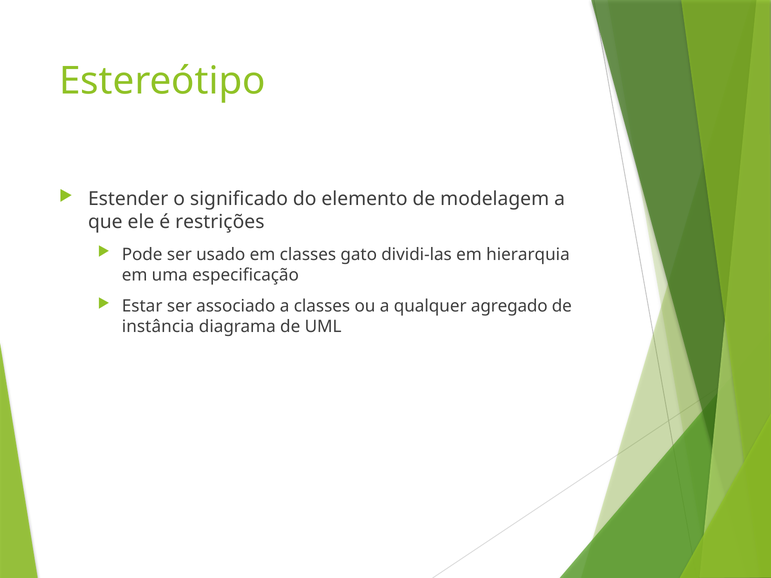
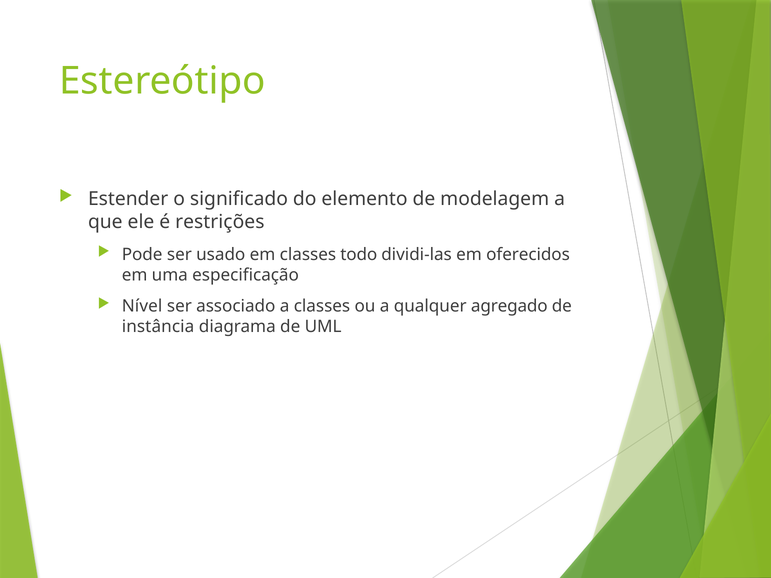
gato: gato -> todo
hierarquia: hierarquia -> oferecidos
Estar: Estar -> Nível
